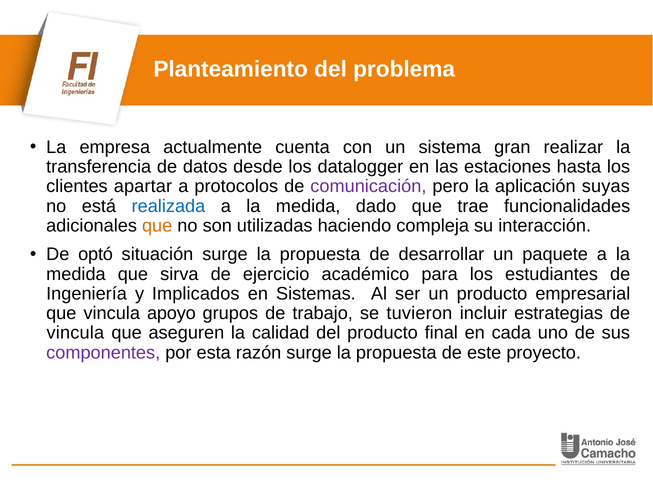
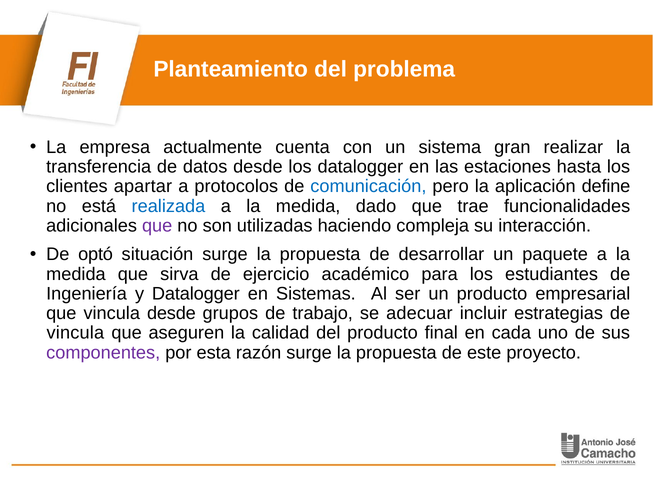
comunicación colour: purple -> blue
suyas: suyas -> define
que at (157, 226) colour: orange -> purple
y Implicados: Implicados -> Datalogger
vincula apoyo: apoyo -> desde
tuvieron: tuvieron -> adecuar
